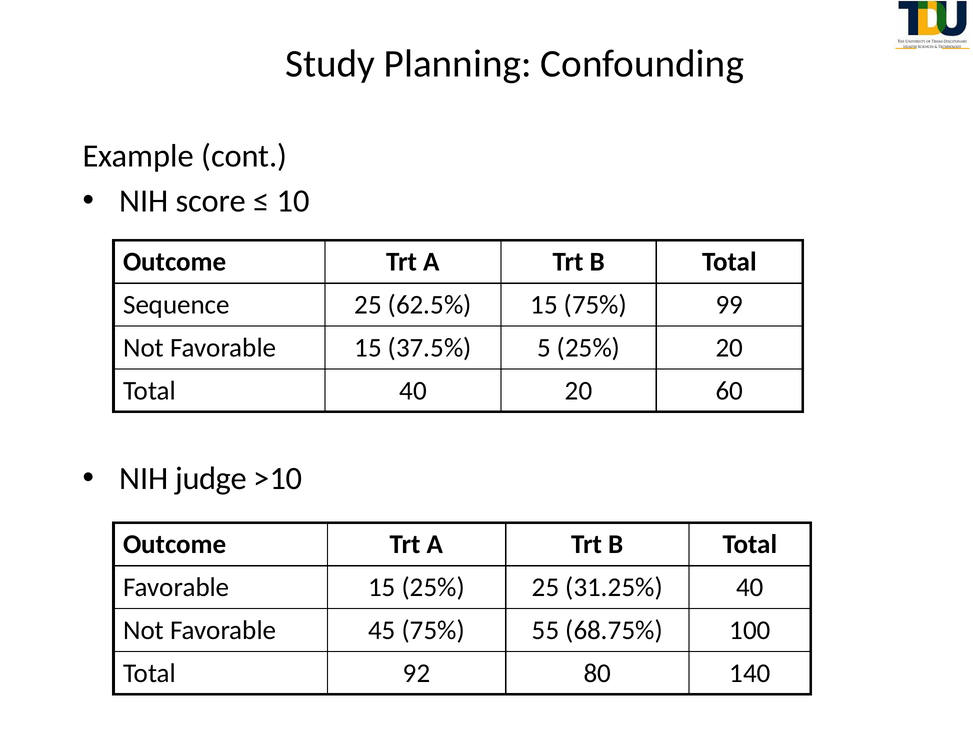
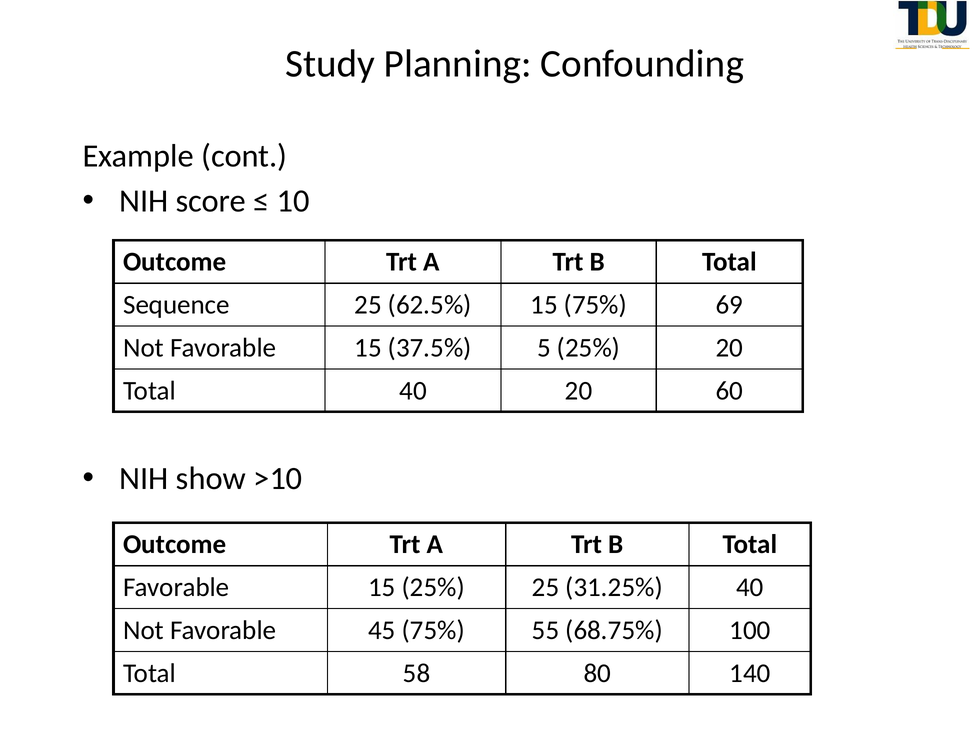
99: 99 -> 69
judge: judge -> show
92: 92 -> 58
